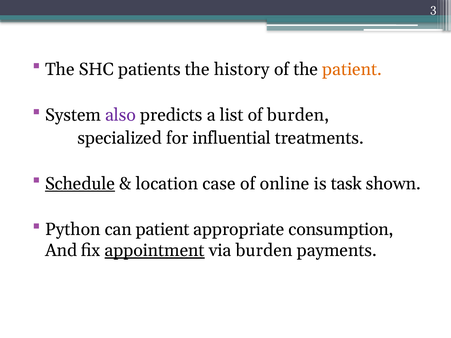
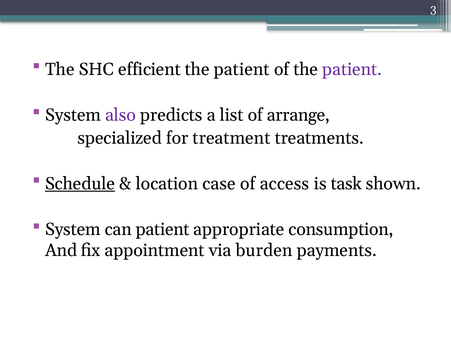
patients: patients -> efficient
history at (242, 69): history -> patient
patient at (352, 69) colour: orange -> purple
of burden: burden -> arrange
influential: influential -> treatment
online: online -> access
Python at (73, 230): Python -> System
appointment underline: present -> none
